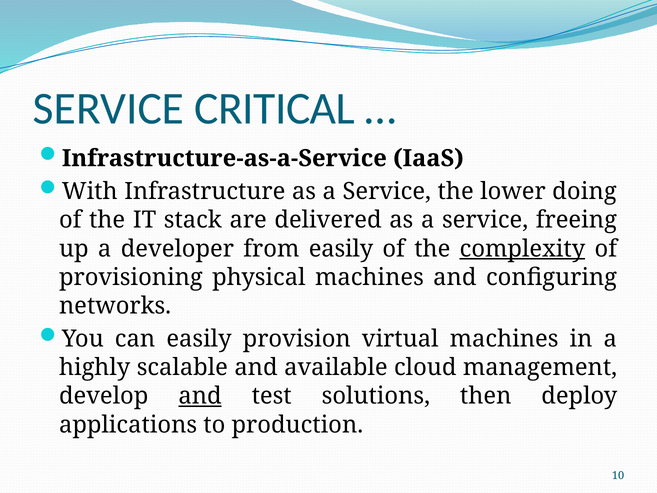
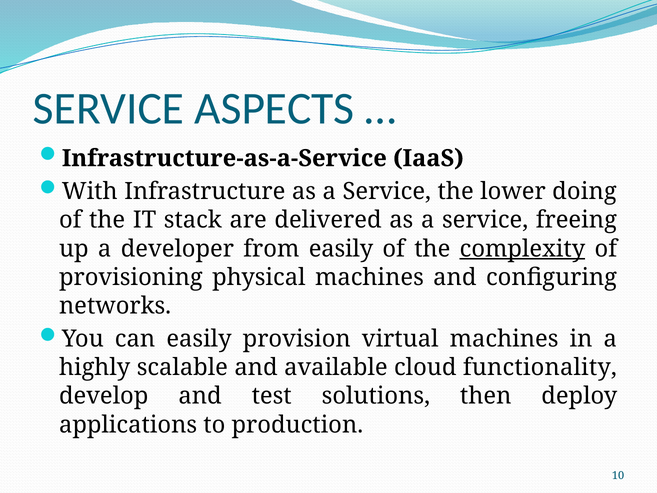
CRITICAL: CRITICAL -> ASPECTS
management: management -> functionality
and at (200, 396) underline: present -> none
